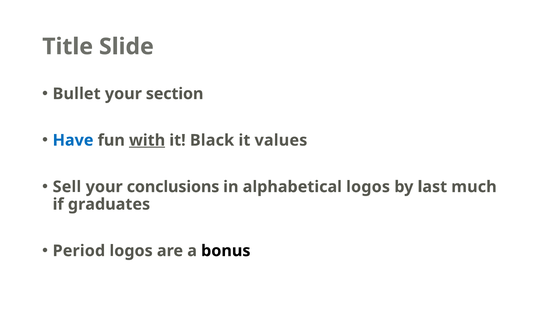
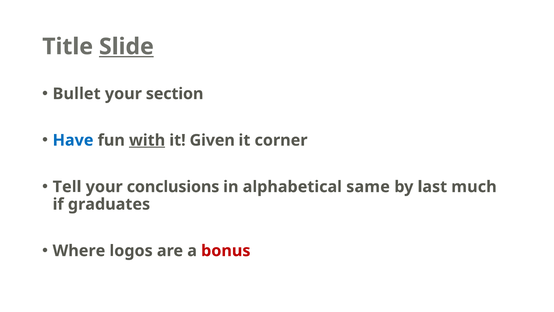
Slide underline: none -> present
Black: Black -> Given
values: values -> corner
Sell: Sell -> Tell
alphabetical logos: logos -> same
Period: Period -> Where
bonus colour: black -> red
